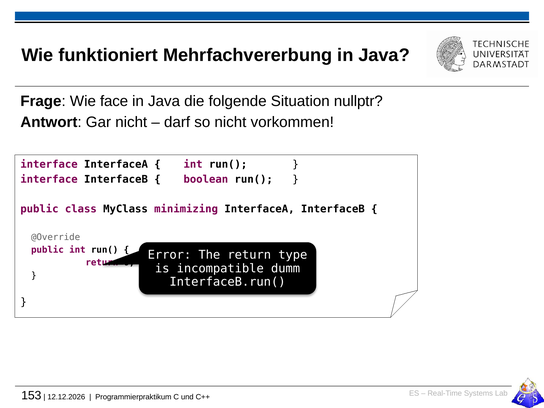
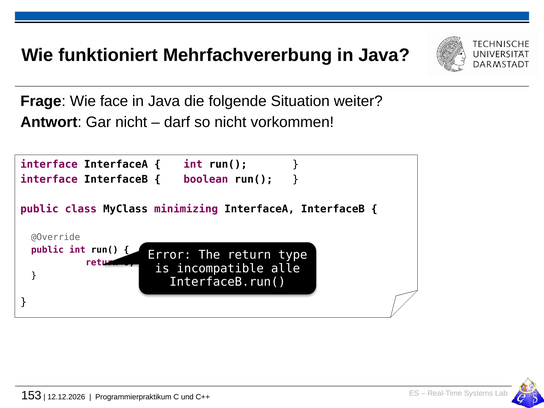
nullptr: nullptr -> weiter
dumm: dumm -> alle
